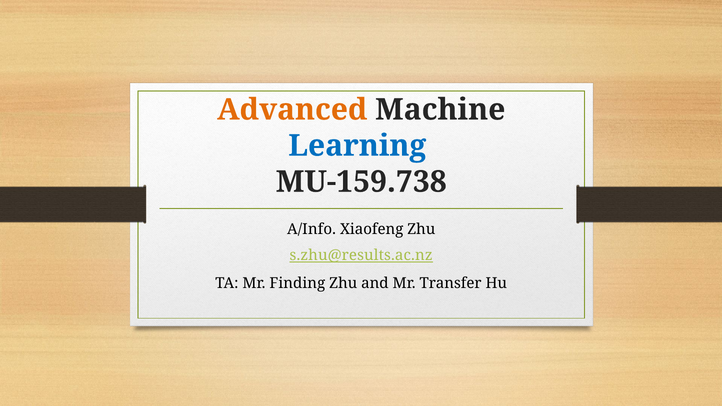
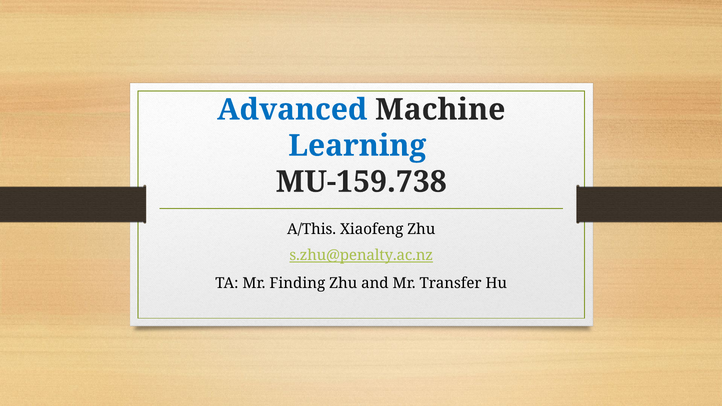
Advanced colour: orange -> blue
A/Info: A/Info -> A/This
s.zhu@results.ac.nz: s.zhu@results.ac.nz -> s.zhu@penalty.ac.nz
